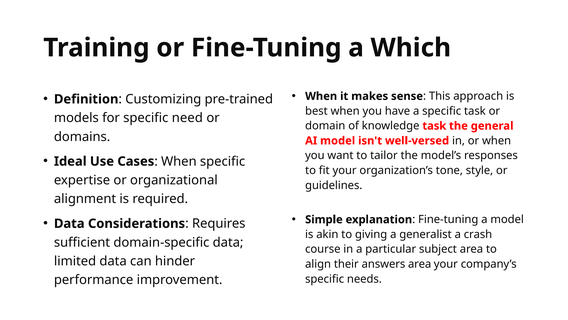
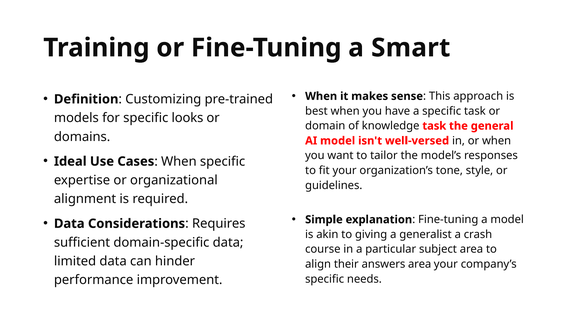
Which: Which -> Smart
need: need -> looks
